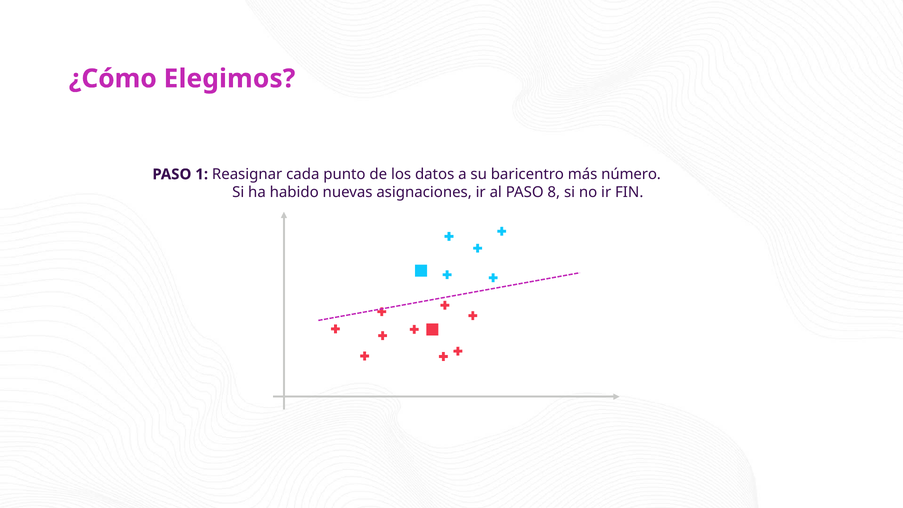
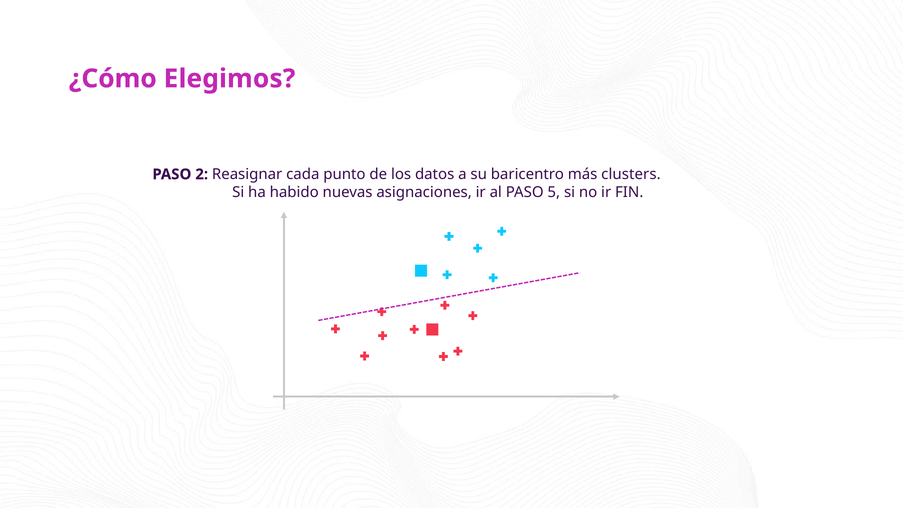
1: 1 -> 2
número: número -> clusters
8: 8 -> 5
